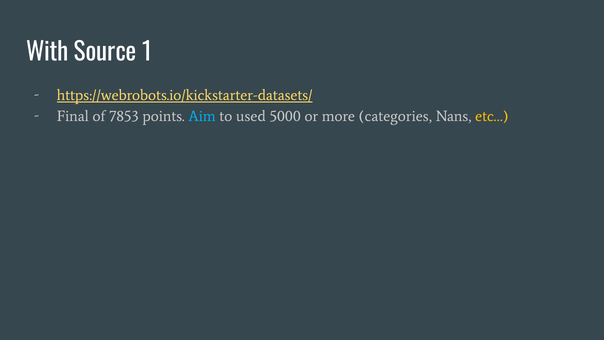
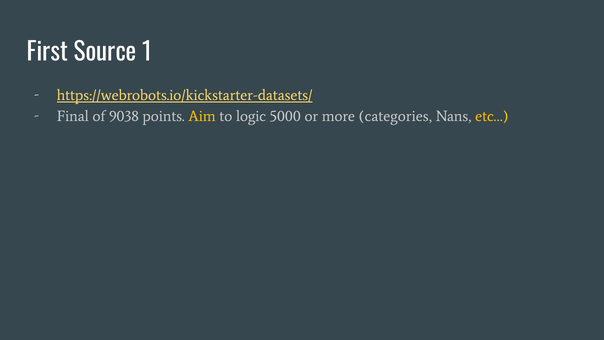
With: With -> First
7853: 7853 -> 9038
Aim colour: light blue -> yellow
used: used -> logic
